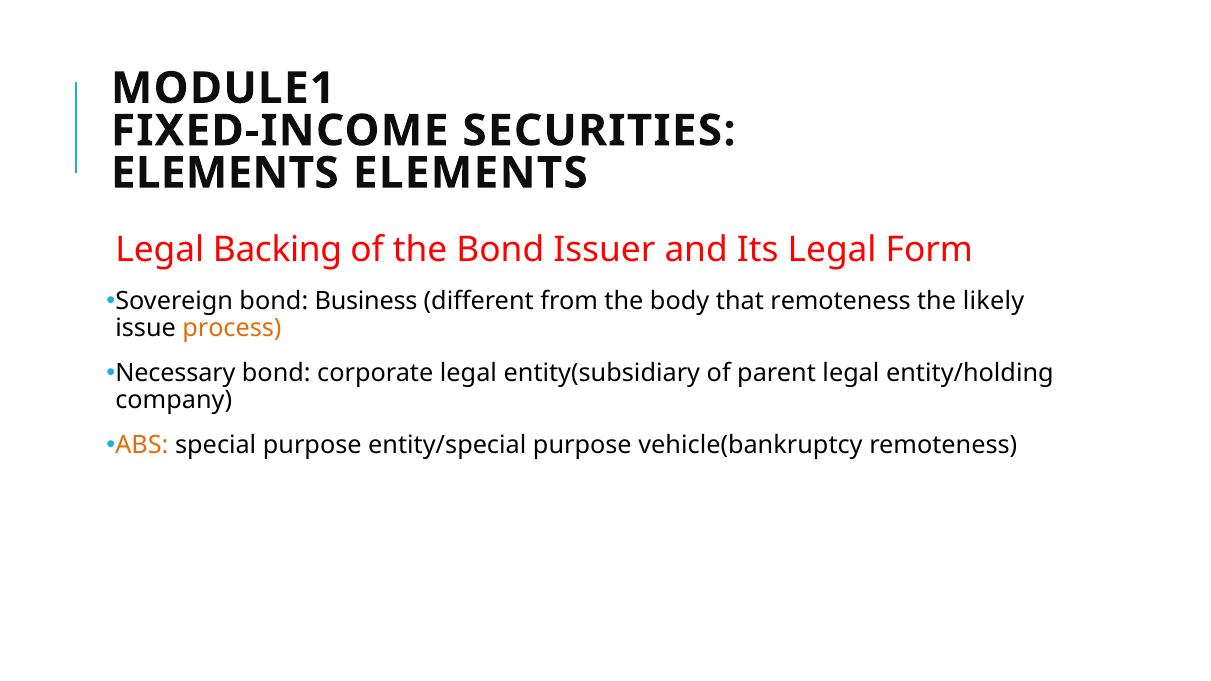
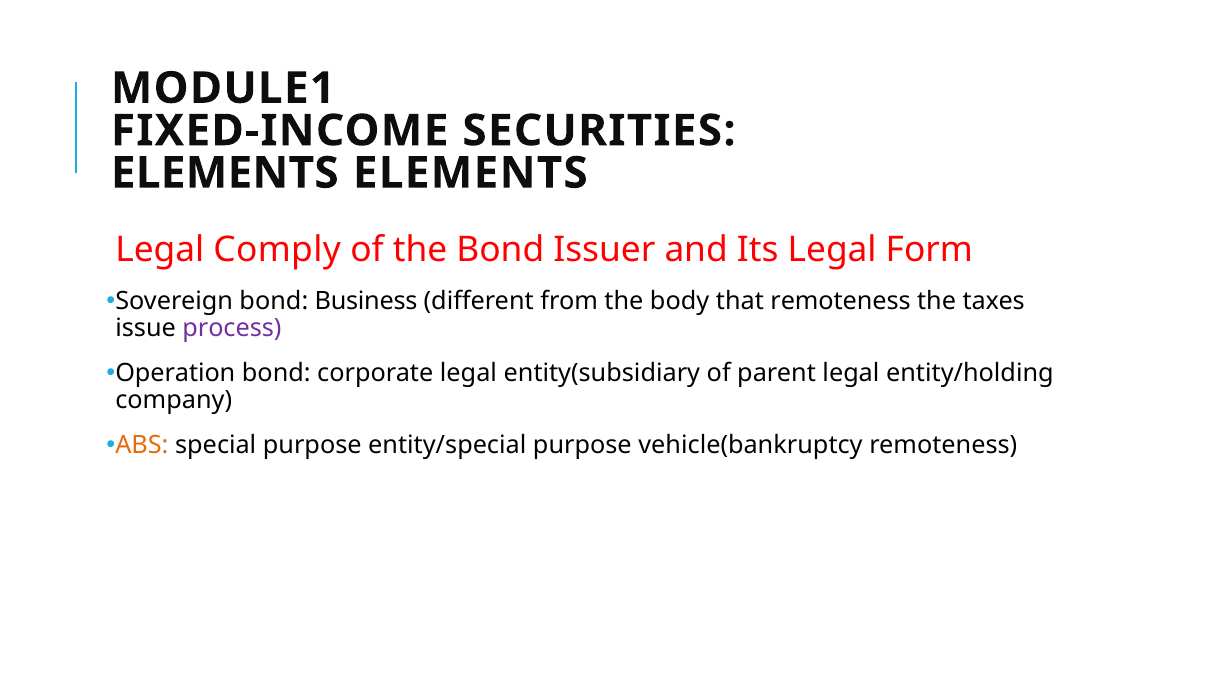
Backing: Backing -> Comply
likely: likely -> taxes
process colour: orange -> purple
Necessary: Necessary -> Operation
